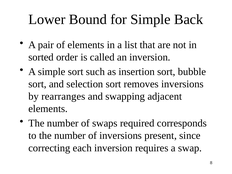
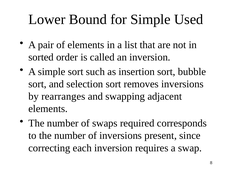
Back: Back -> Used
